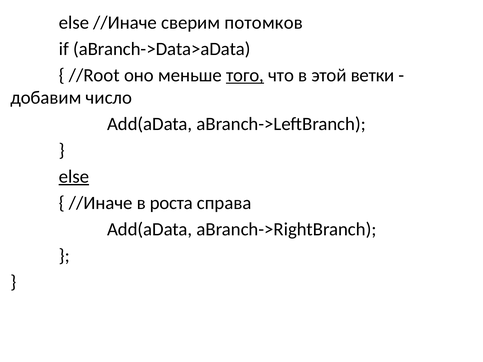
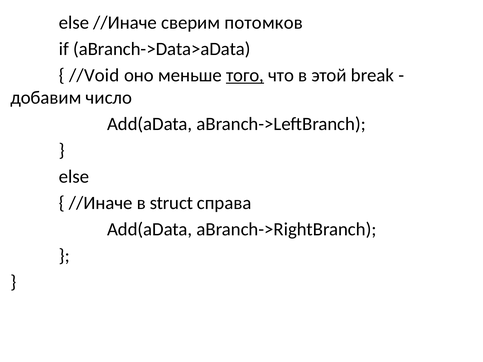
//Root: //Root -> //Void
ветки: ветки -> break
else at (74, 177) underline: present -> none
роста: роста -> struct
